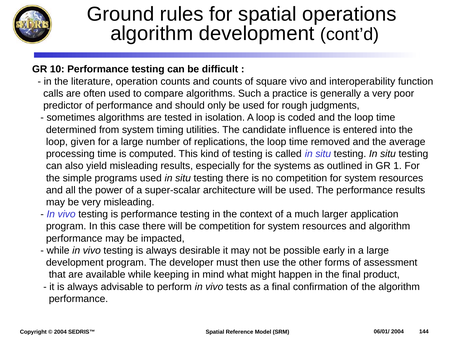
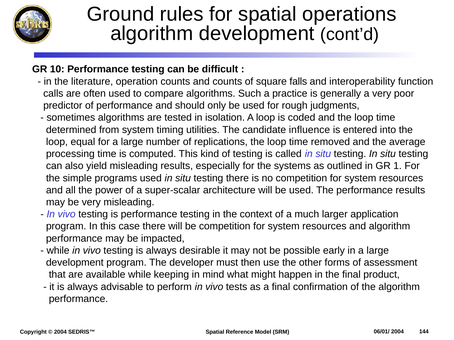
square vivo: vivo -> falls
given: given -> equal
